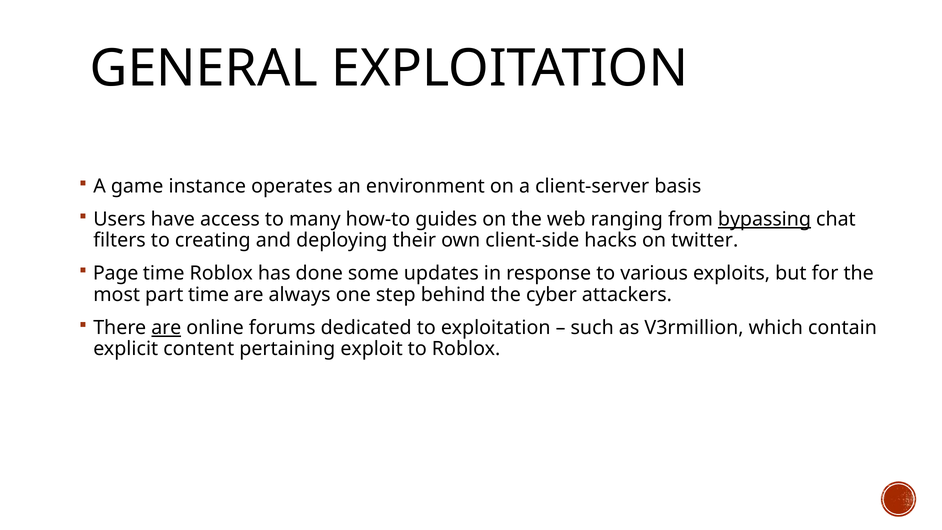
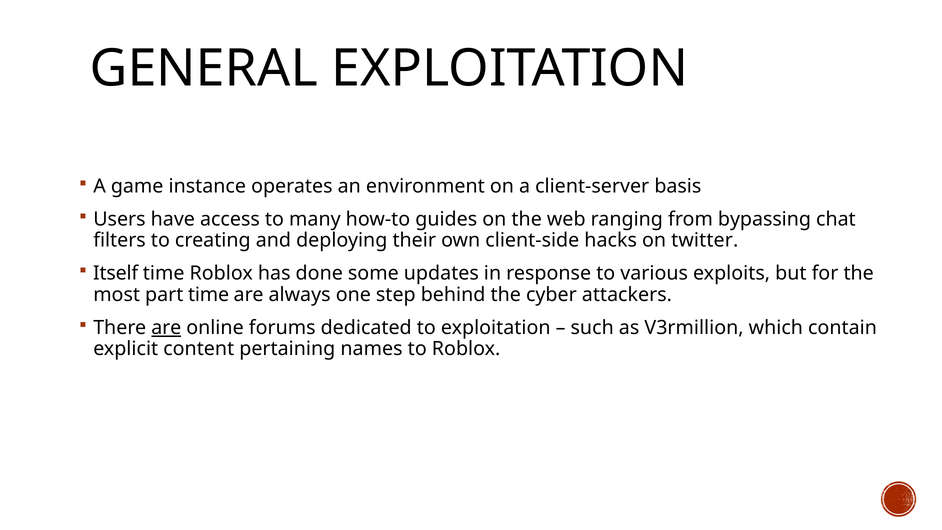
bypassing underline: present -> none
Page: Page -> Itself
exploit: exploit -> names
